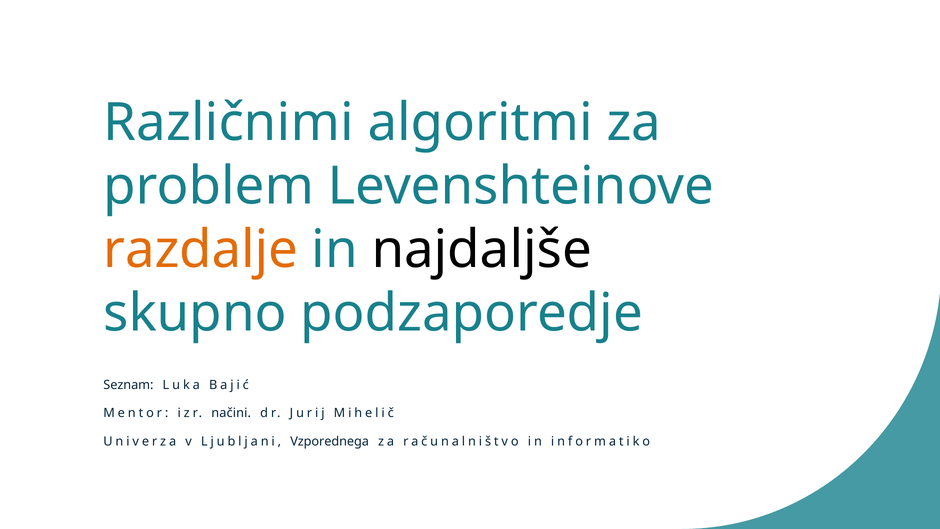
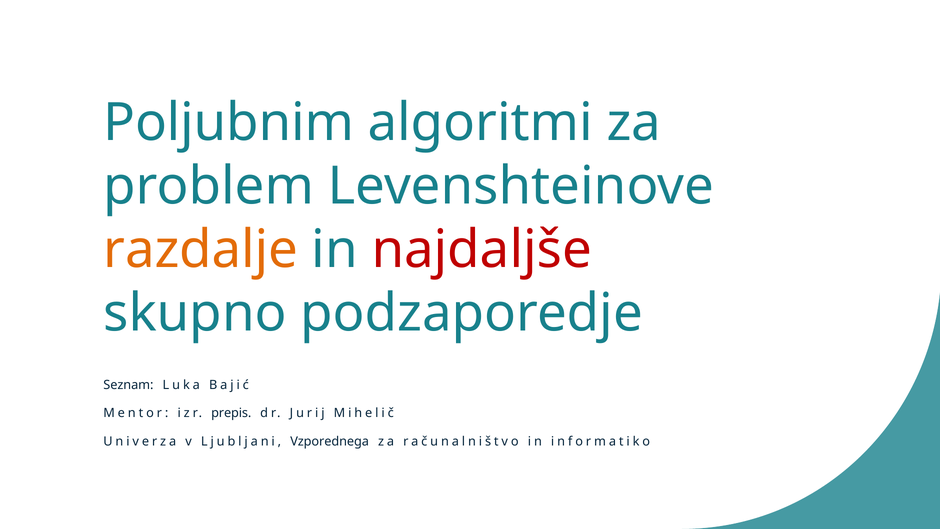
Različnimi: Različnimi -> Poljubnim
najdaljše colour: black -> red
načini: načini -> prepis
